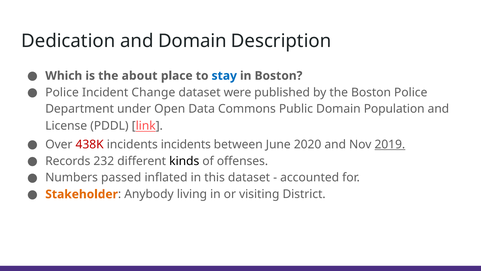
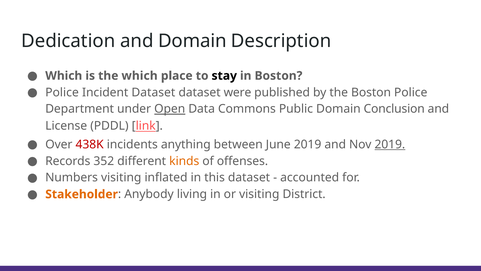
the about: about -> which
stay colour: blue -> black
Incident Change: Change -> Dataset
Open underline: none -> present
Population: Population -> Conclusion
incidents incidents: incidents -> anything
June 2020: 2020 -> 2019
232: 232 -> 352
kinds colour: black -> orange
Numbers passed: passed -> visiting
